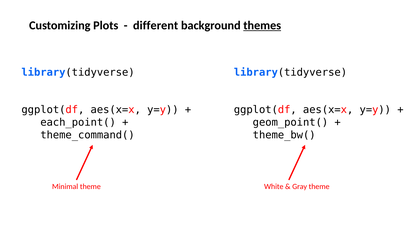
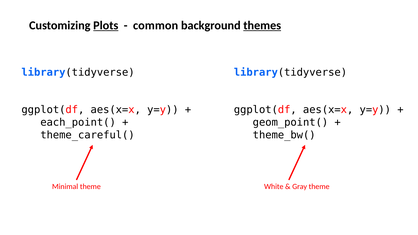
Plots underline: none -> present
different: different -> common
theme_command(: theme_command( -> theme_careful(
